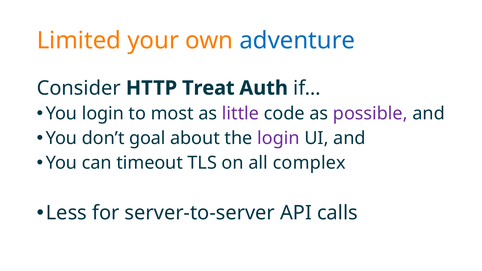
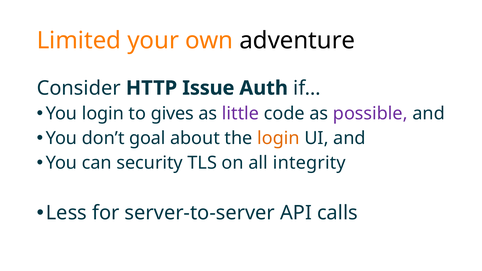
adventure colour: blue -> black
Treat: Treat -> Issue
most: most -> gives
login at (278, 138) colour: purple -> orange
timeout: timeout -> security
complex: complex -> integrity
